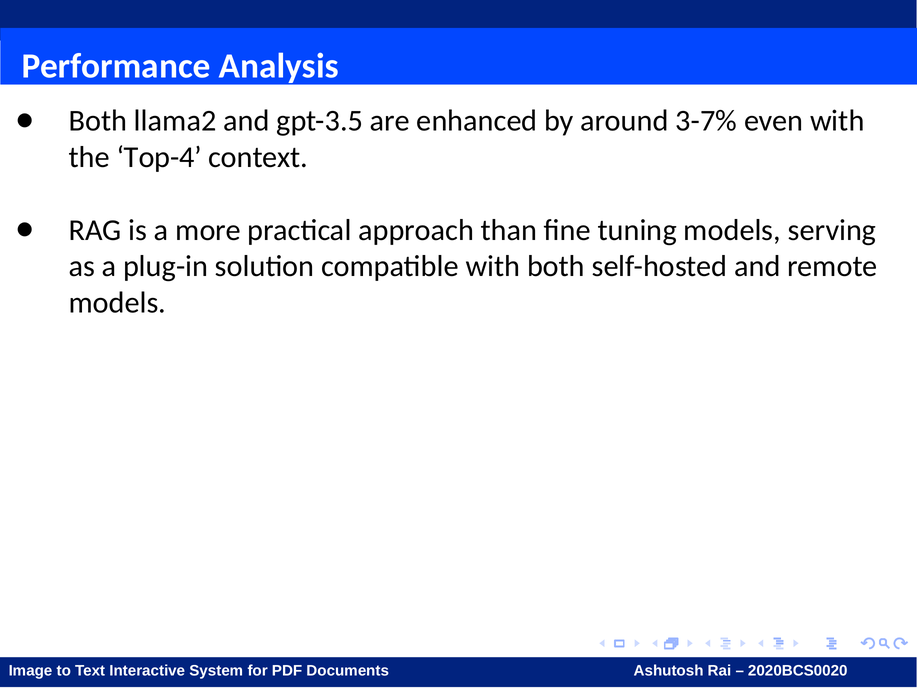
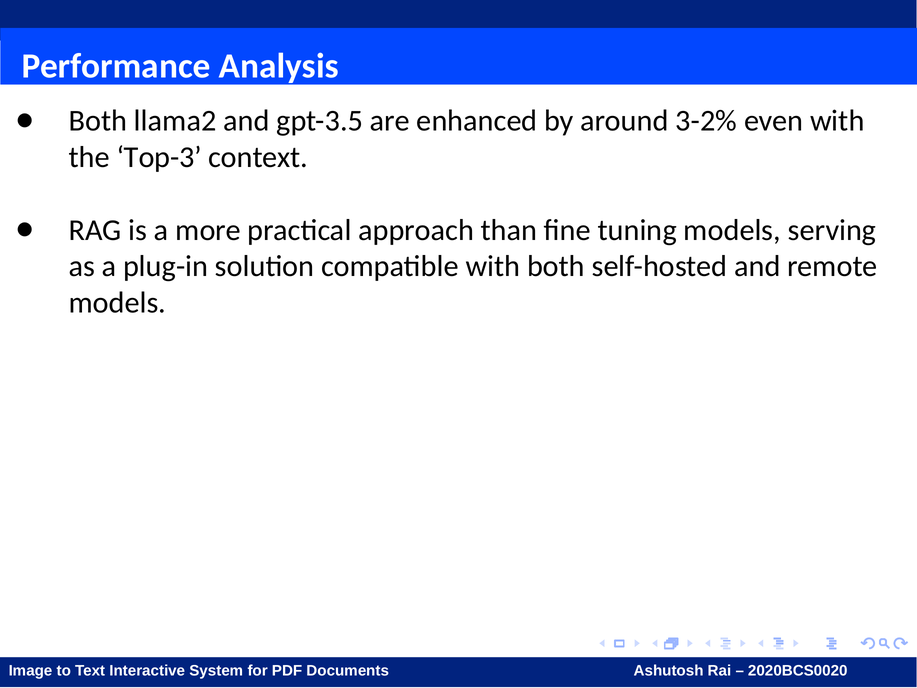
3-7%: 3-7% -> 3-2%
Top-4: Top-4 -> Top-3
